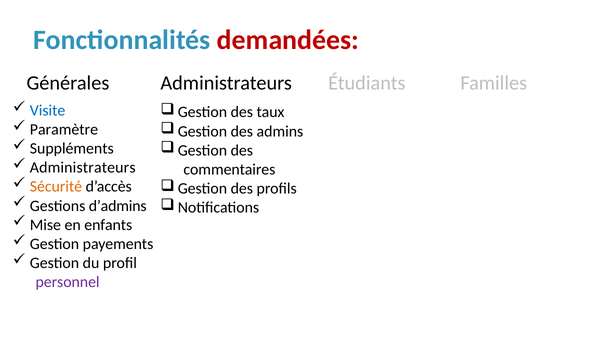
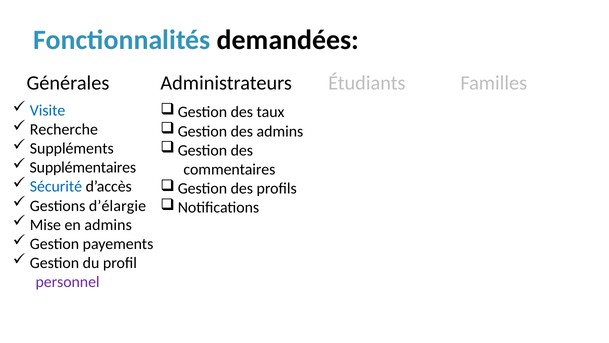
demandées colour: red -> black
Paramètre: Paramètre -> Recherche
Administrateurs at (83, 167): Administrateurs -> Supplémentaires
Sécurité colour: orange -> blue
d’admins: d’admins -> d’élargie
en enfants: enfants -> admins
